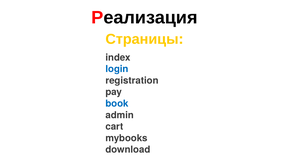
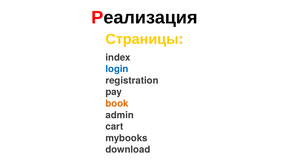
book colour: blue -> orange
